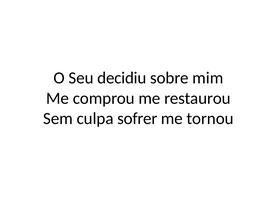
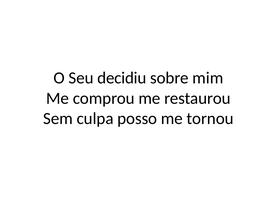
sofrer: sofrer -> posso
